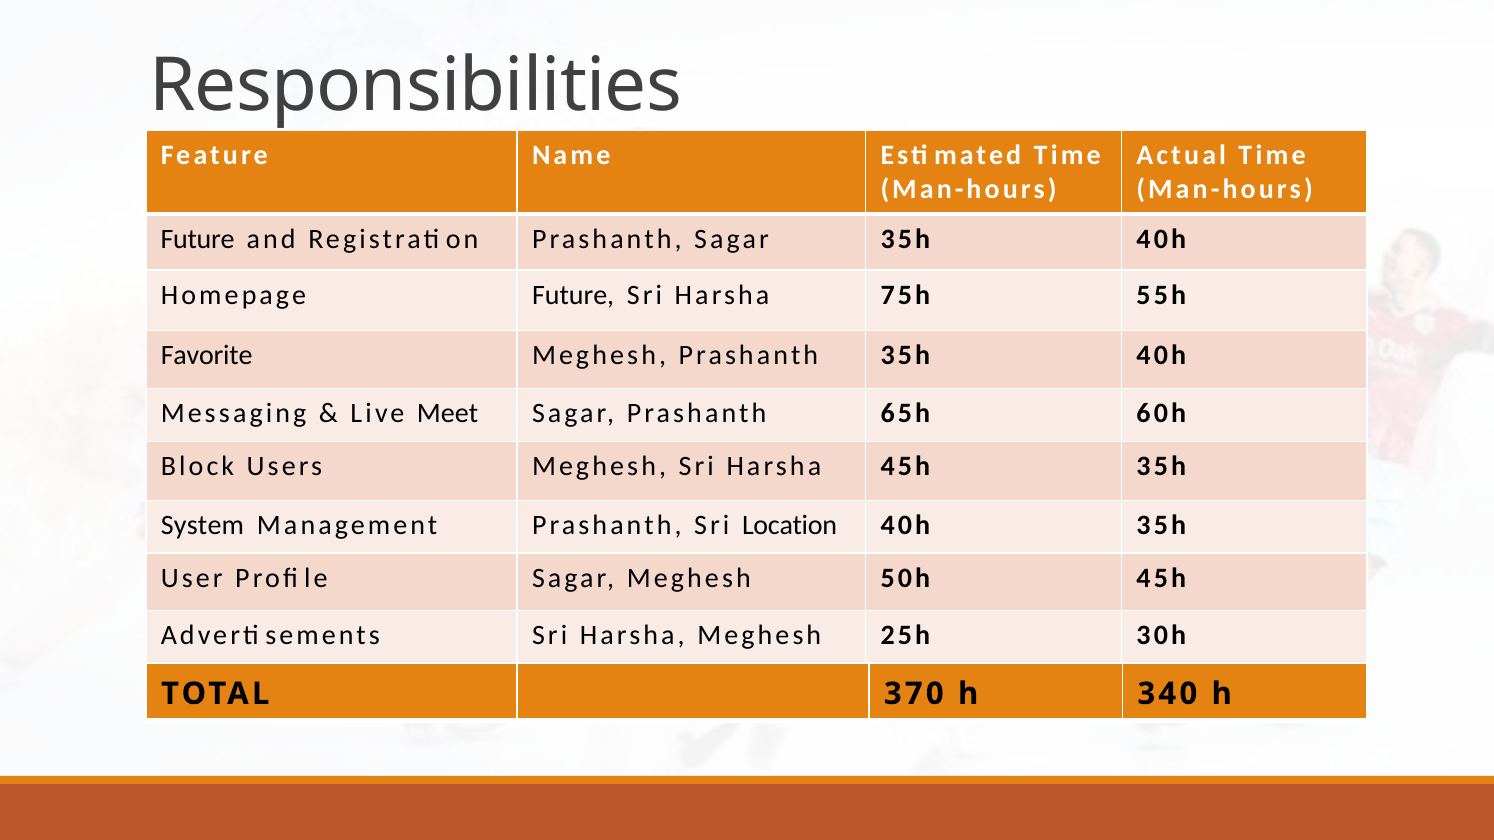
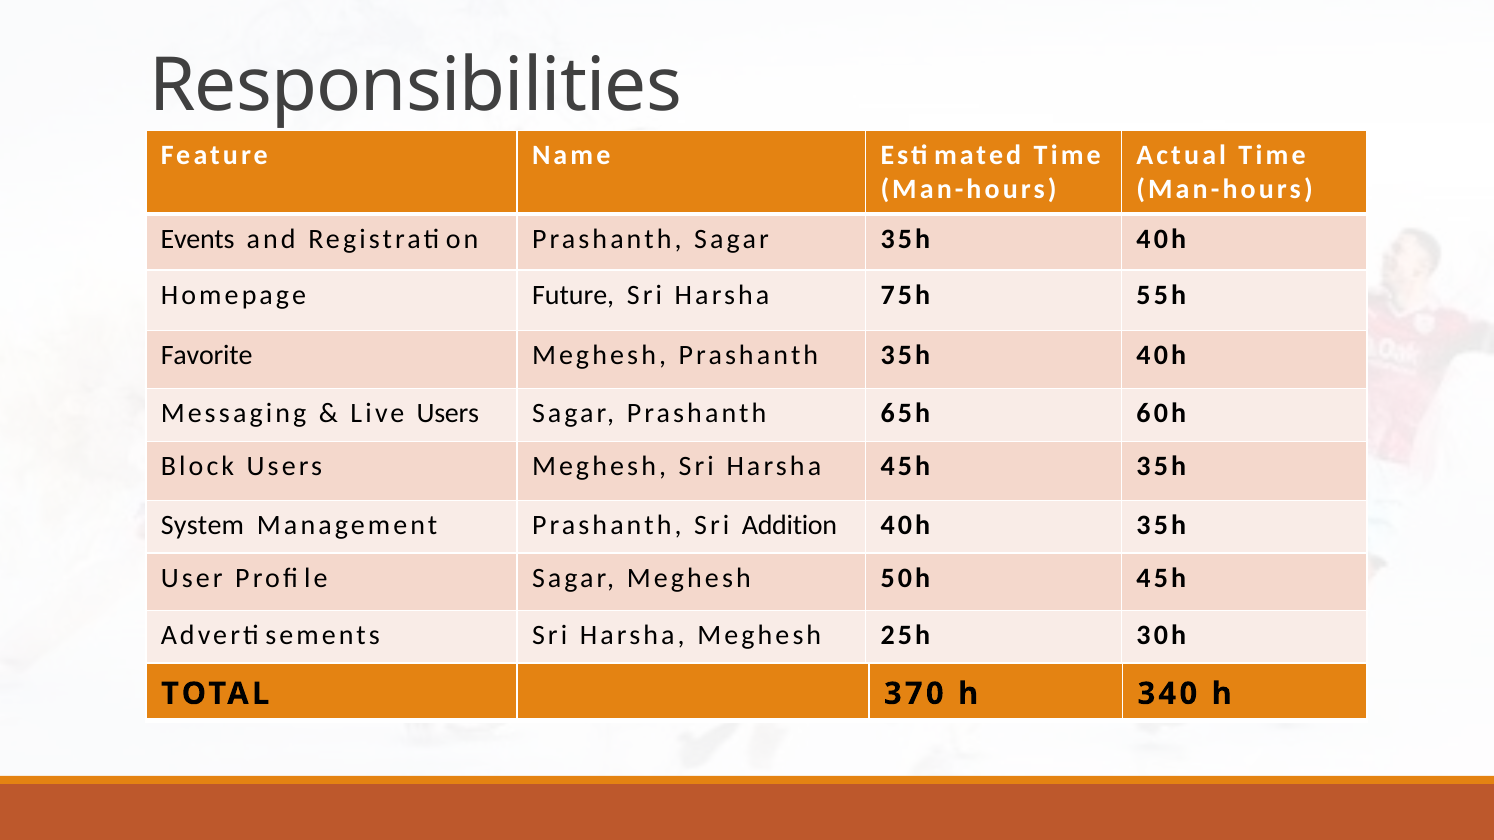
Future at (198, 239): Future -> Events
Live Meet: Meet -> Users
Location: Location -> Addition
